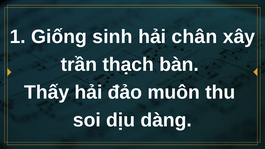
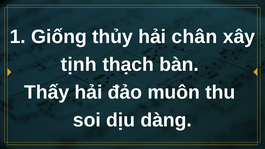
sinh: sinh -> thủy
trần: trần -> tịnh
